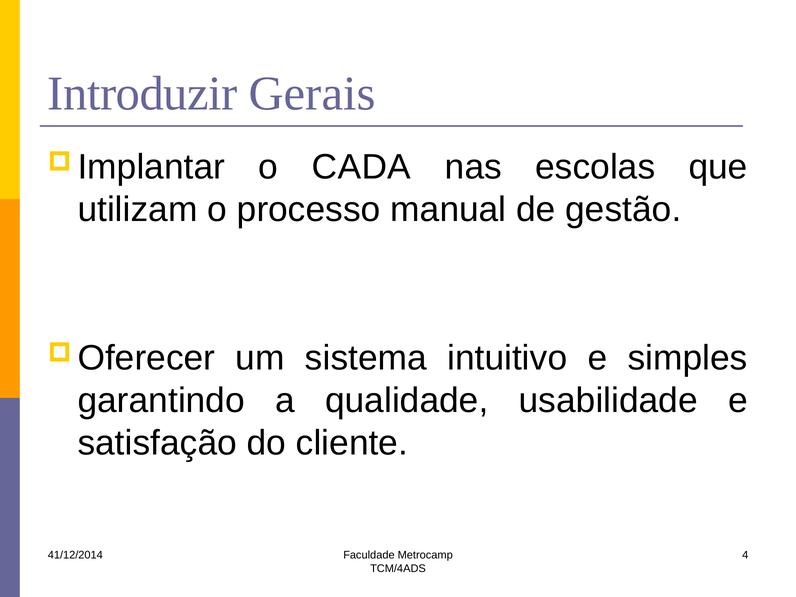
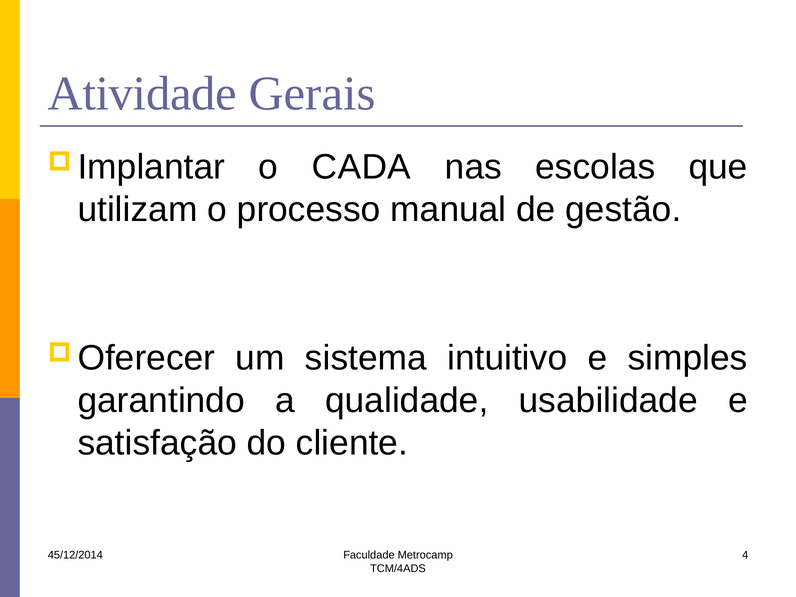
Introduzir: Introduzir -> Atividade
41/12/2014: 41/12/2014 -> 45/12/2014
